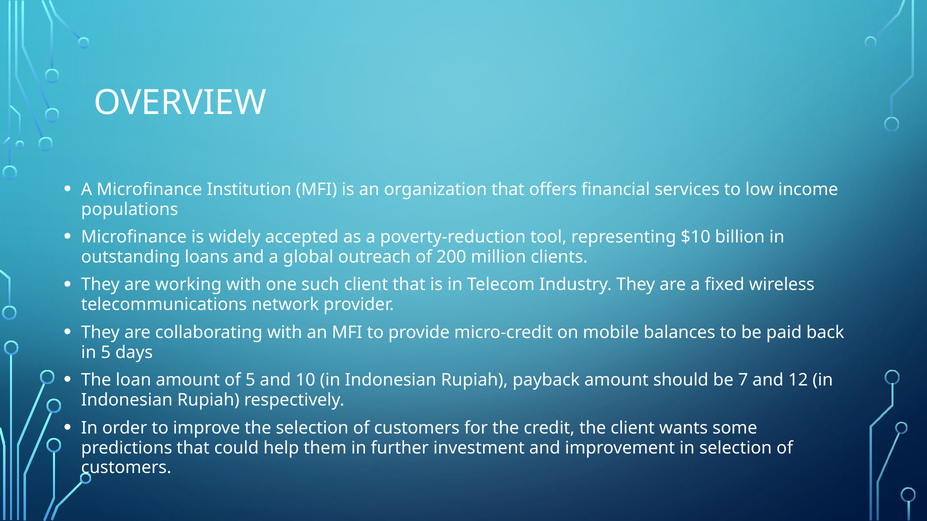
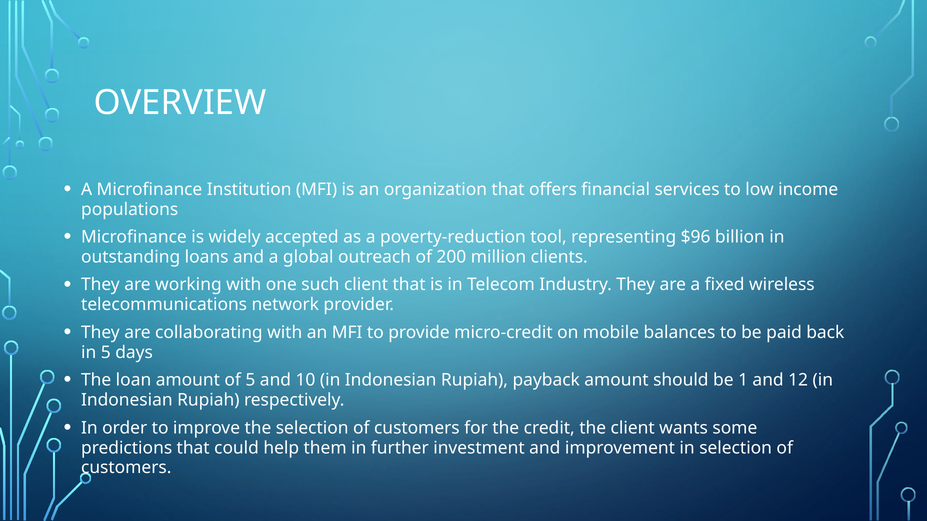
$10: $10 -> $96
7: 7 -> 1
